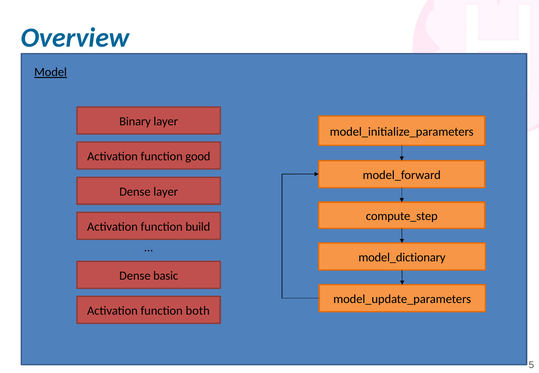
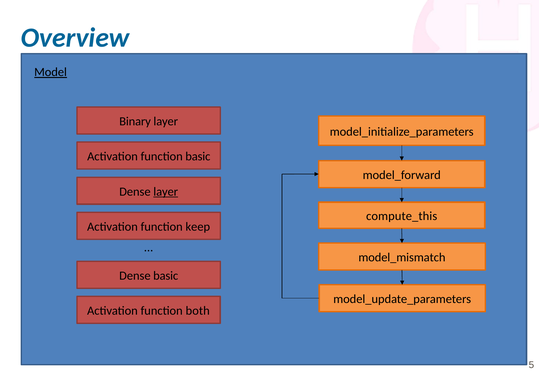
function good: good -> basic
layer at (166, 192) underline: none -> present
compute_step: compute_step -> compute_this
build: build -> keep
model_dictionary: model_dictionary -> model_mismatch
